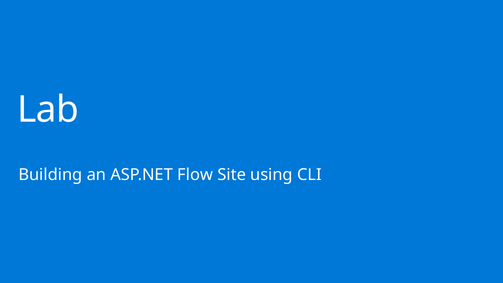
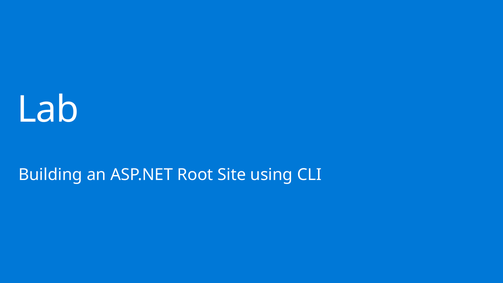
Flow: Flow -> Root
